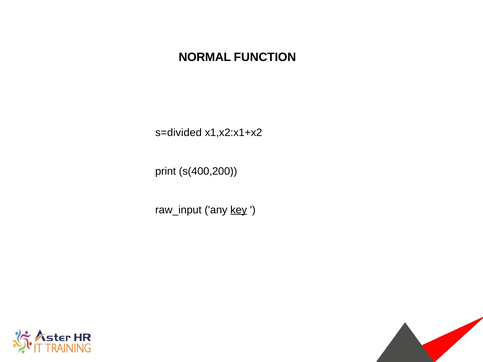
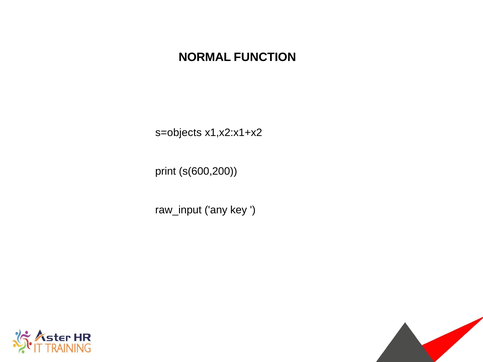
s=divided: s=divided -> s=objects
s(400,200: s(400,200 -> s(600,200
key underline: present -> none
